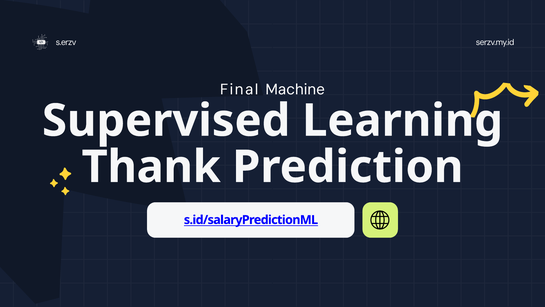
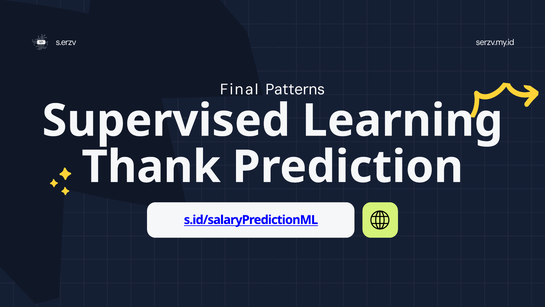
Machine: Machine -> Patterns
